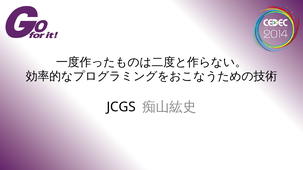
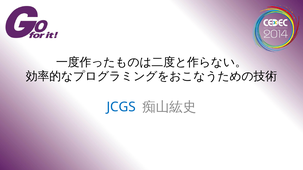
JCGS colour: black -> blue
